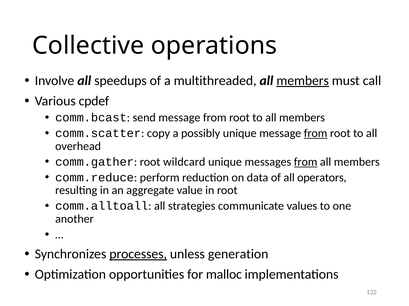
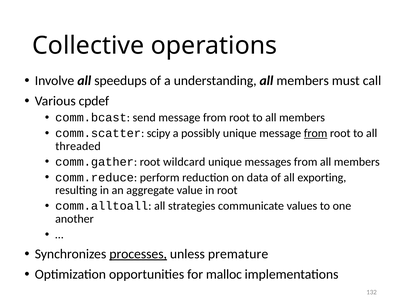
multithreaded: multithreaded -> understanding
members at (303, 81) underline: present -> none
copy: copy -> scipy
overhead: overhead -> threaded
from at (306, 162) underline: present -> none
operators: operators -> exporting
generation: generation -> premature
